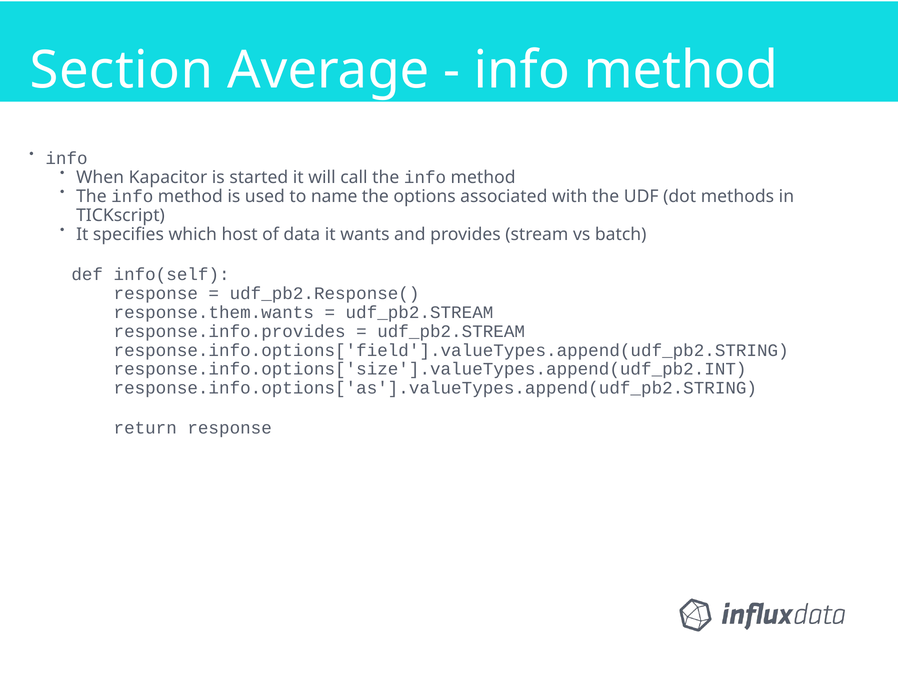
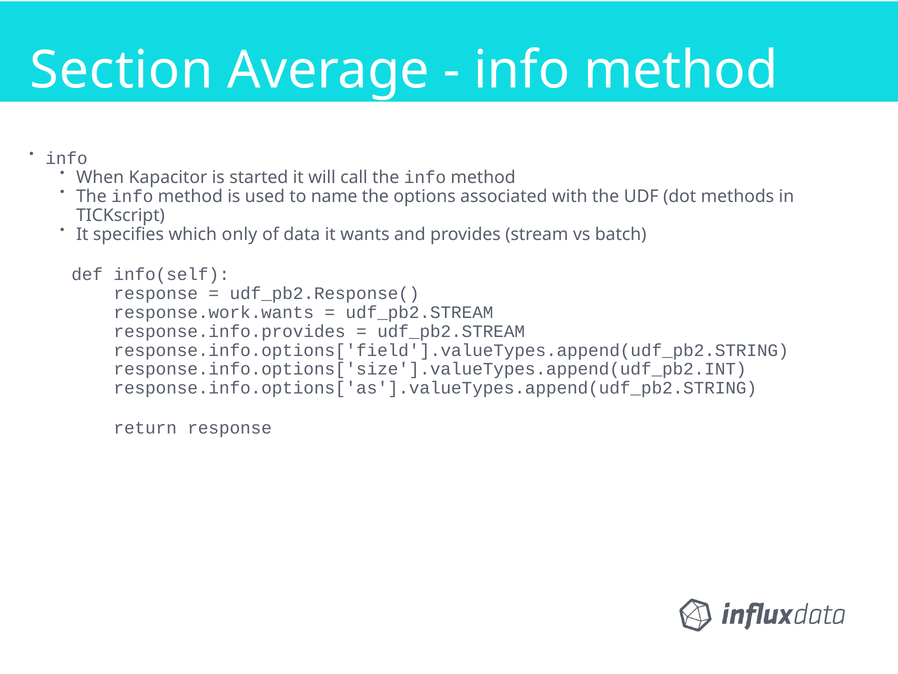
host: host -> only
response.them.wants: response.them.wants -> response.work.wants
